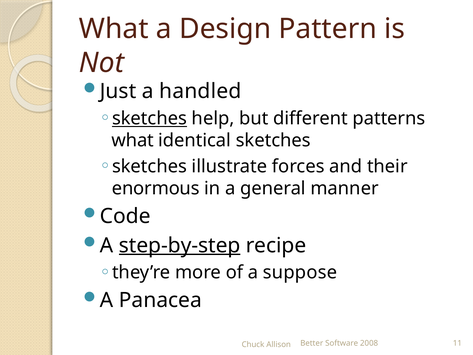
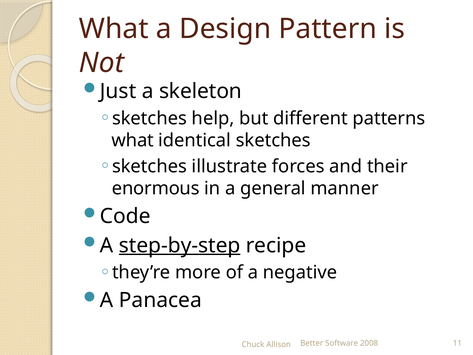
handled: handled -> skeleton
sketches at (149, 118) underline: present -> none
suppose: suppose -> negative
